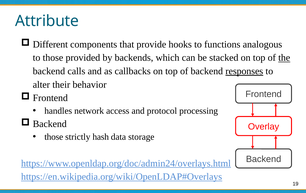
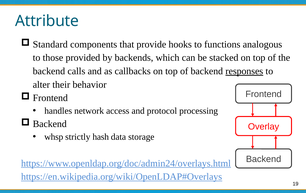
Different: Different -> Standard
the underline: present -> none
those at (54, 137): those -> whsp
